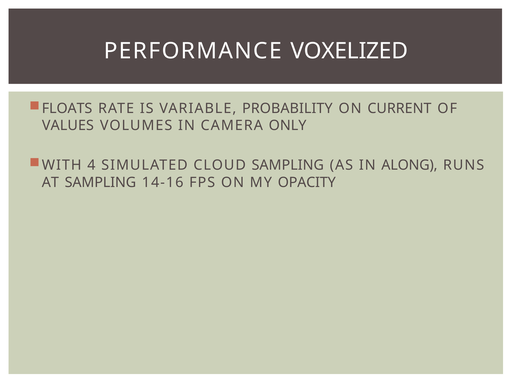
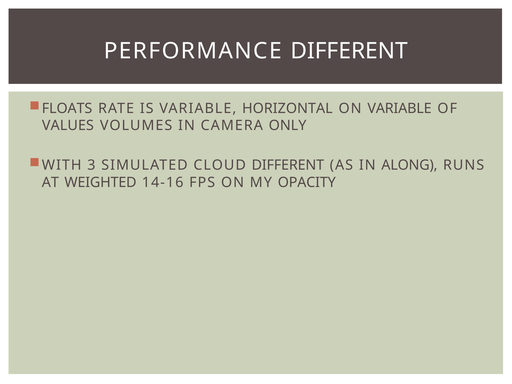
PERFORMANCE VOXELIZED: VOXELIZED -> DIFFERENT
PROBABILITY: PROBABILITY -> HORIZONTAL
ON CURRENT: CURRENT -> VARIABLE
4: 4 -> 3
CLOUD SAMPLING: SAMPLING -> DIFFERENT
AT SAMPLING: SAMPLING -> WEIGHTED
